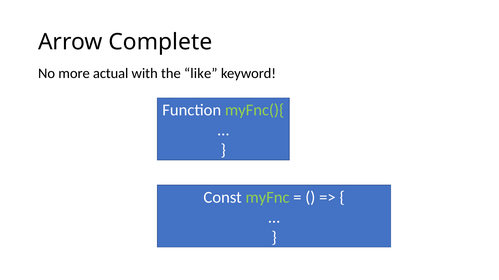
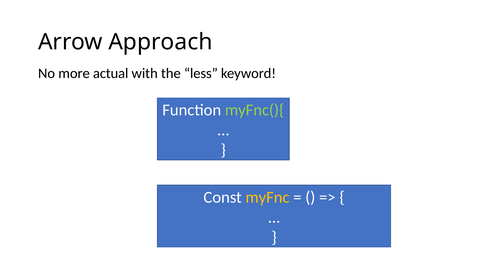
Complete: Complete -> Approach
like: like -> less
myFnc colour: light green -> yellow
